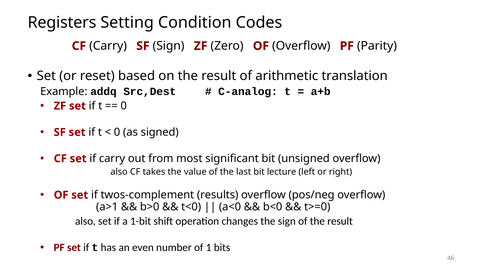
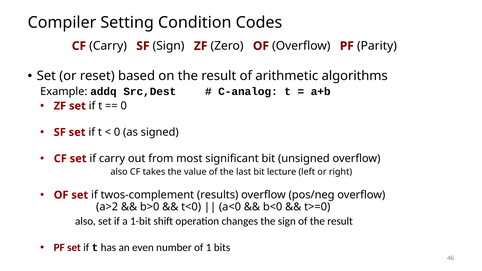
Registers: Registers -> Compiler
translation: translation -> algorithms
a>1: a>1 -> a>2
